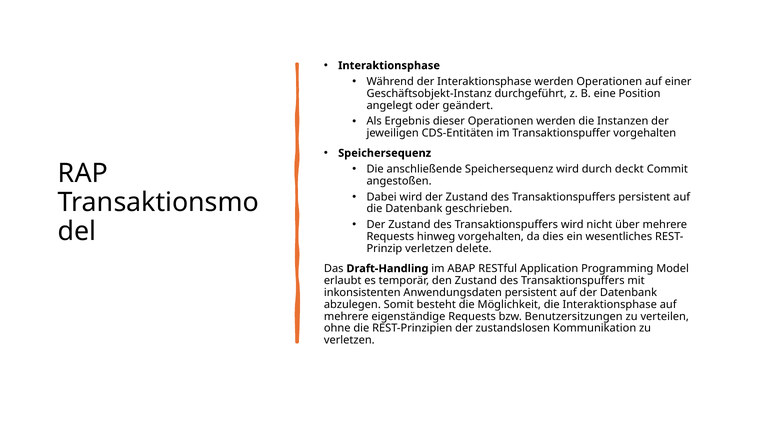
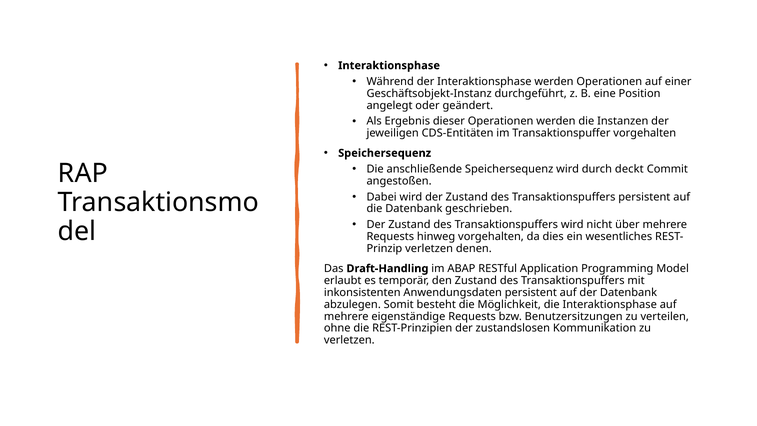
delete: delete -> denen
